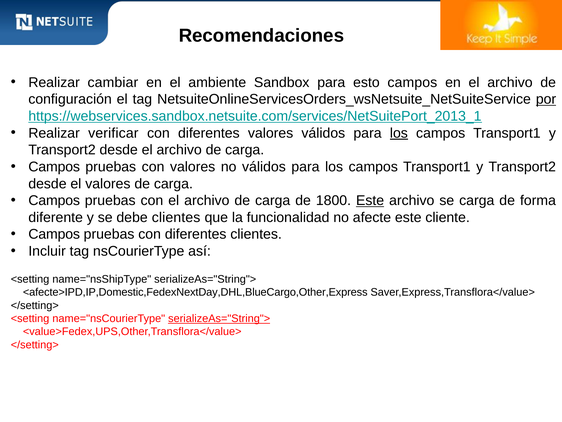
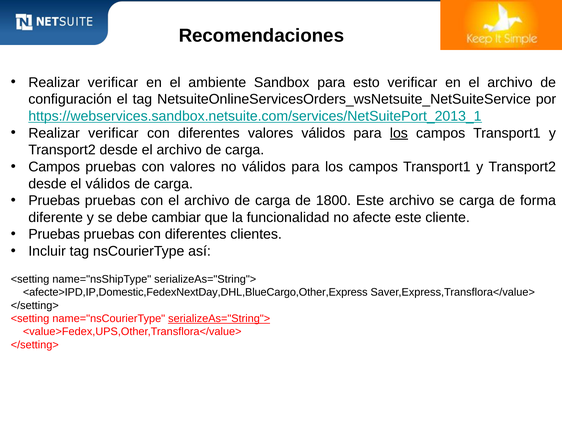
cambiar at (113, 82): cambiar -> verificar
esto campos: campos -> verificar
por underline: present -> none
el valores: valores -> válidos
Campos at (54, 200): Campos -> Pruebas
Este at (370, 200) underline: present -> none
debe clientes: clientes -> cambiar
Campos at (54, 234): Campos -> Pruebas
